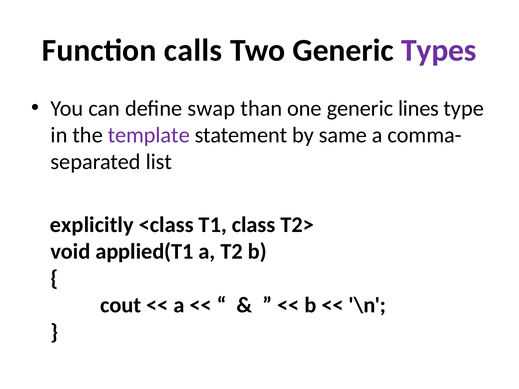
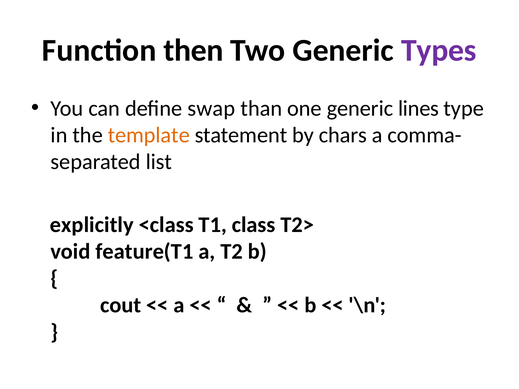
calls: calls -> then
template colour: purple -> orange
same: same -> chars
applied(T1: applied(T1 -> feature(T1
